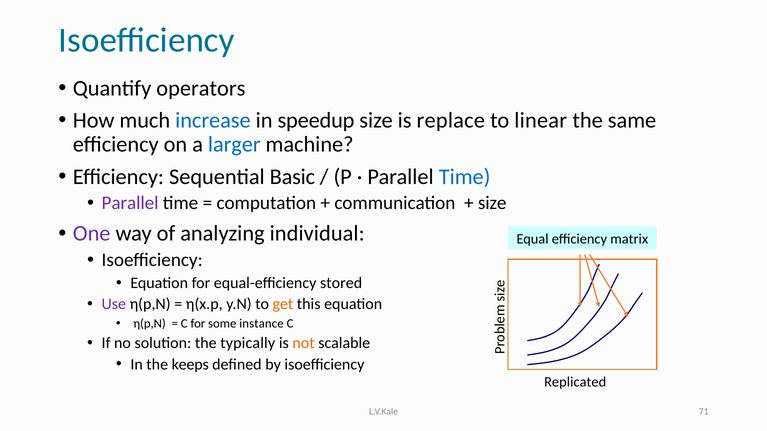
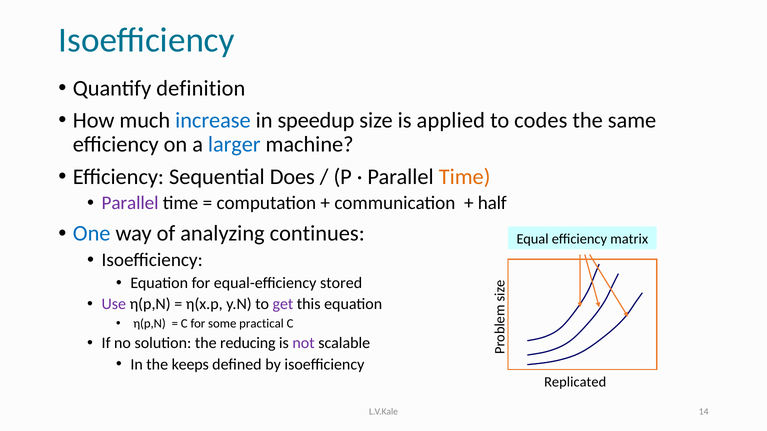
operators: operators -> definition
replace: replace -> applied
linear: linear -> codes
Basic: Basic -> Does
Time at (465, 177) colour: blue -> orange
size at (492, 203): size -> half
One colour: purple -> blue
individual: individual -> continues
get colour: orange -> purple
instance: instance -> practical
typically: typically -> reducing
not colour: orange -> purple
71: 71 -> 14
